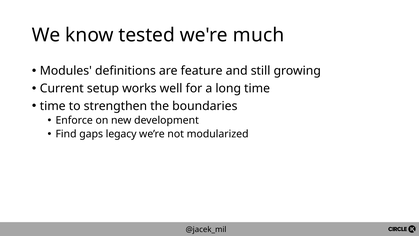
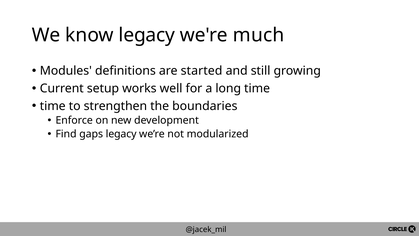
know tested: tested -> legacy
feature: feature -> started
